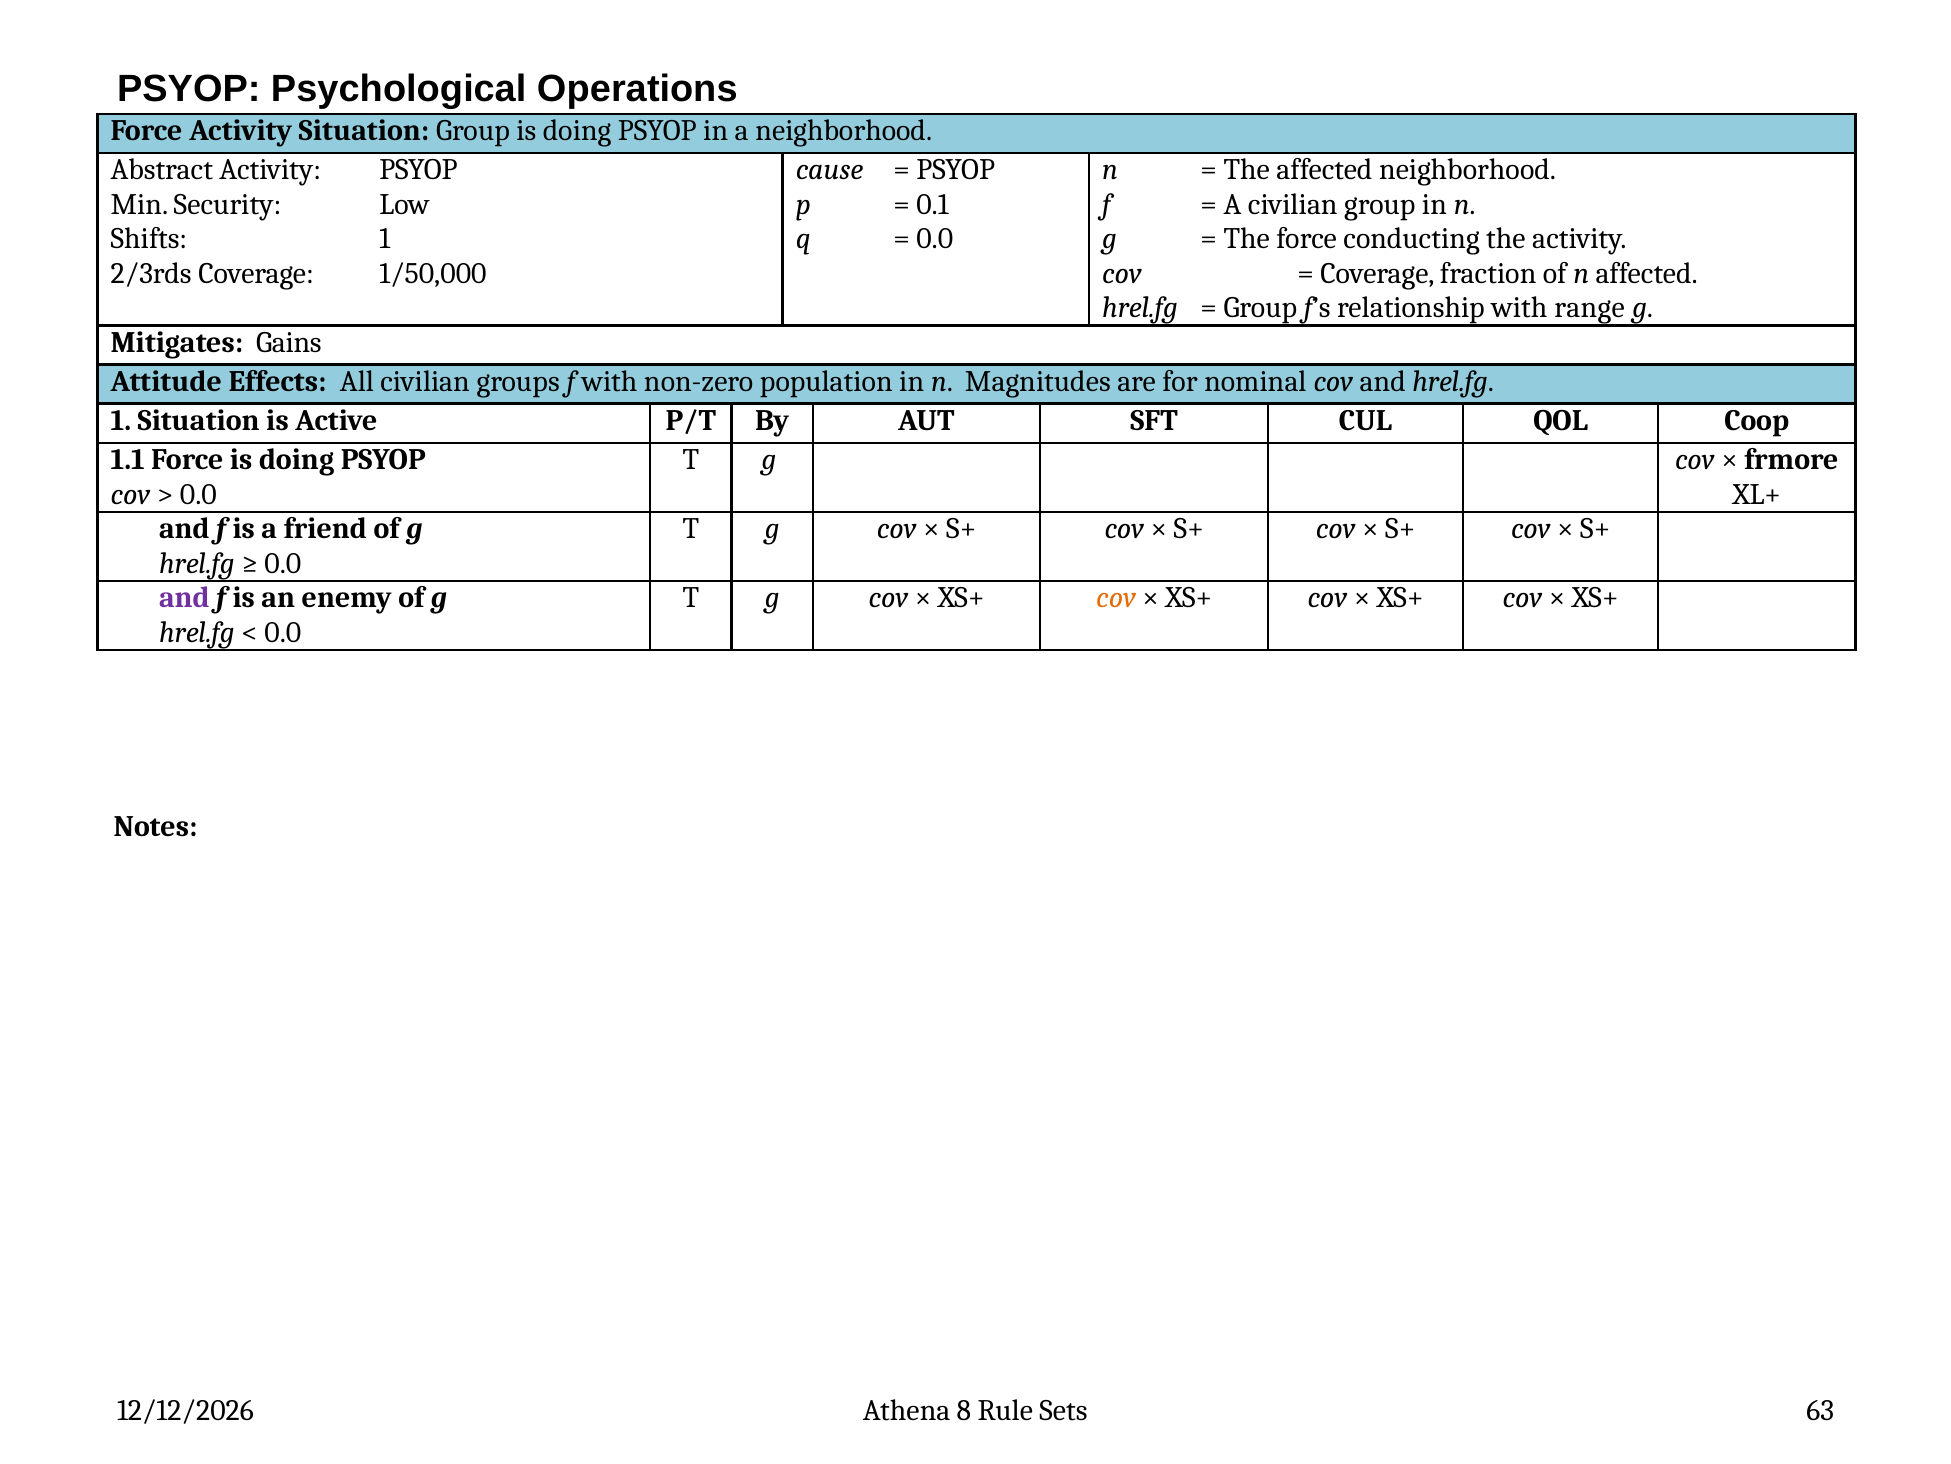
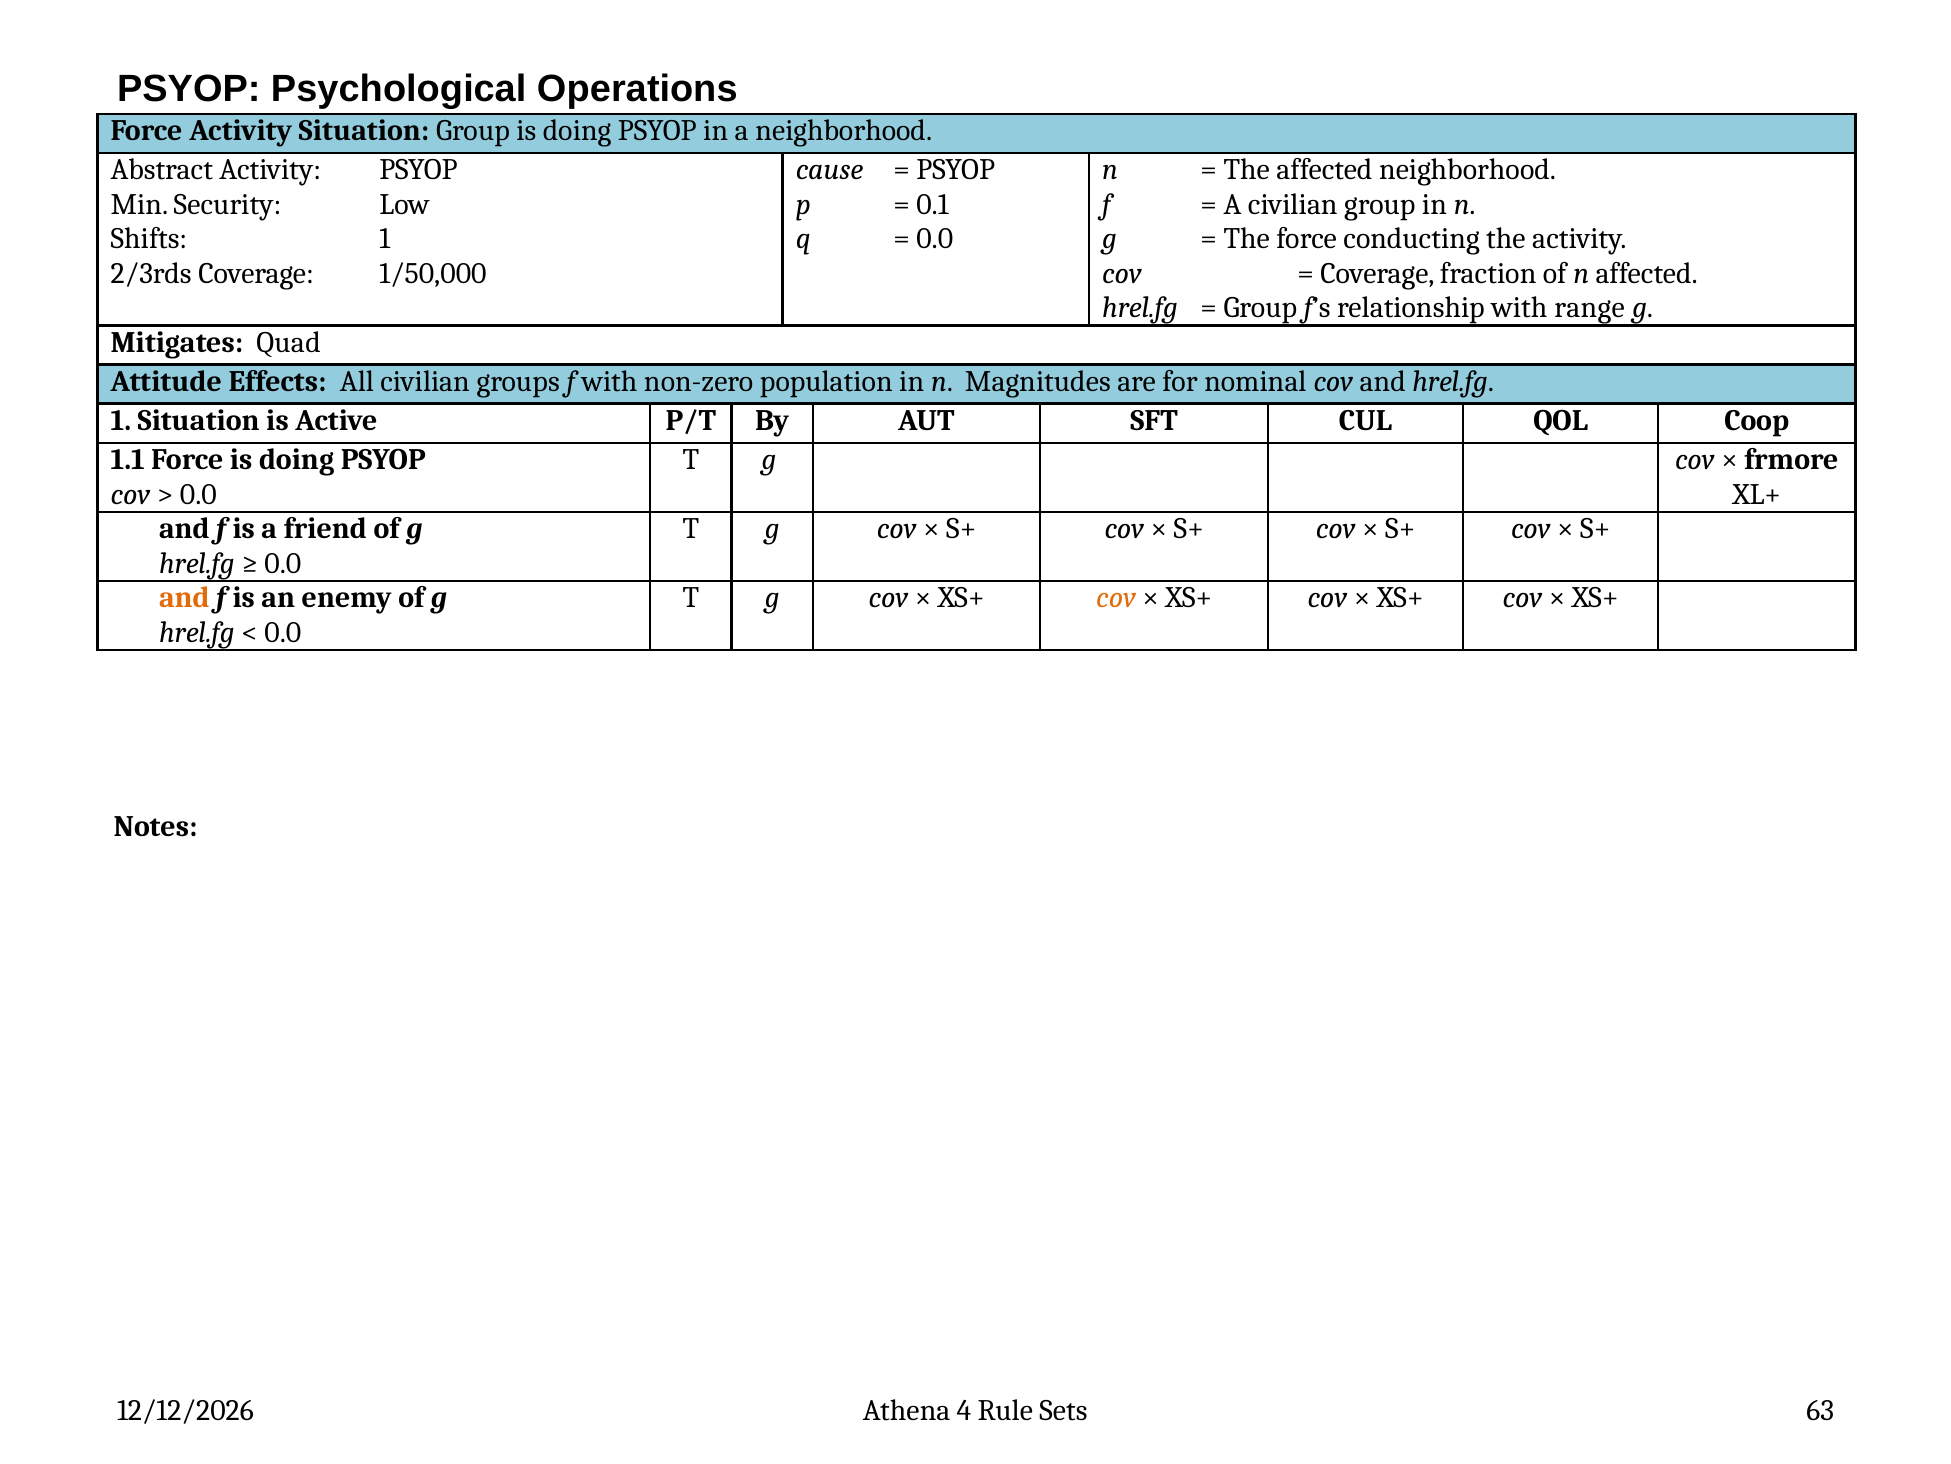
Gains: Gains -> Quad
and at (184, 598) colour: purple -> orange
8: 8 -> 4
